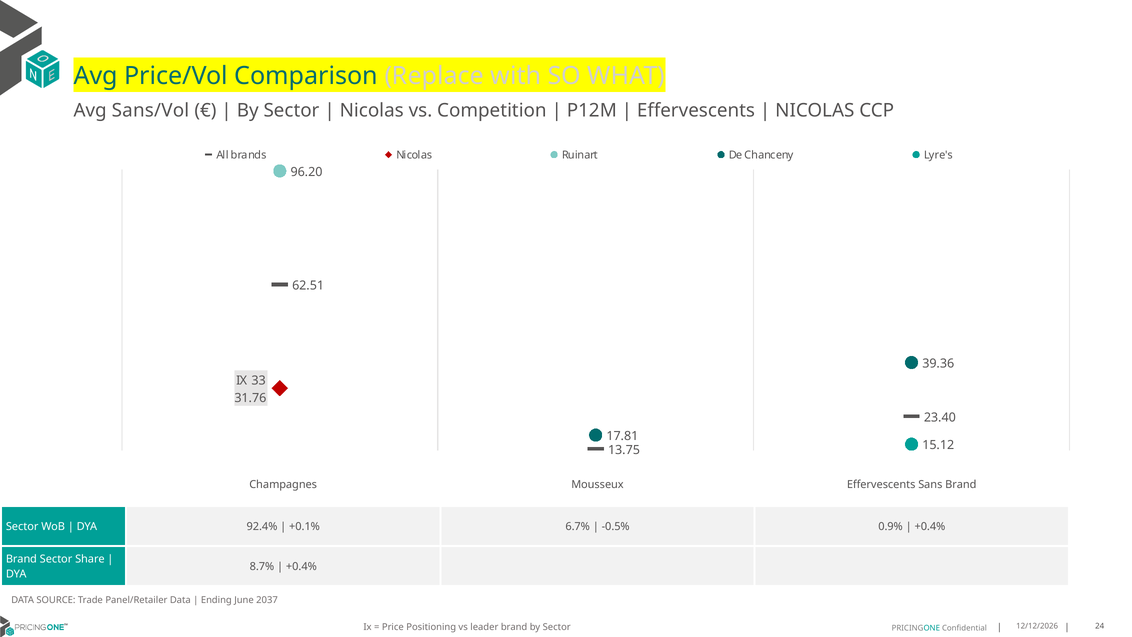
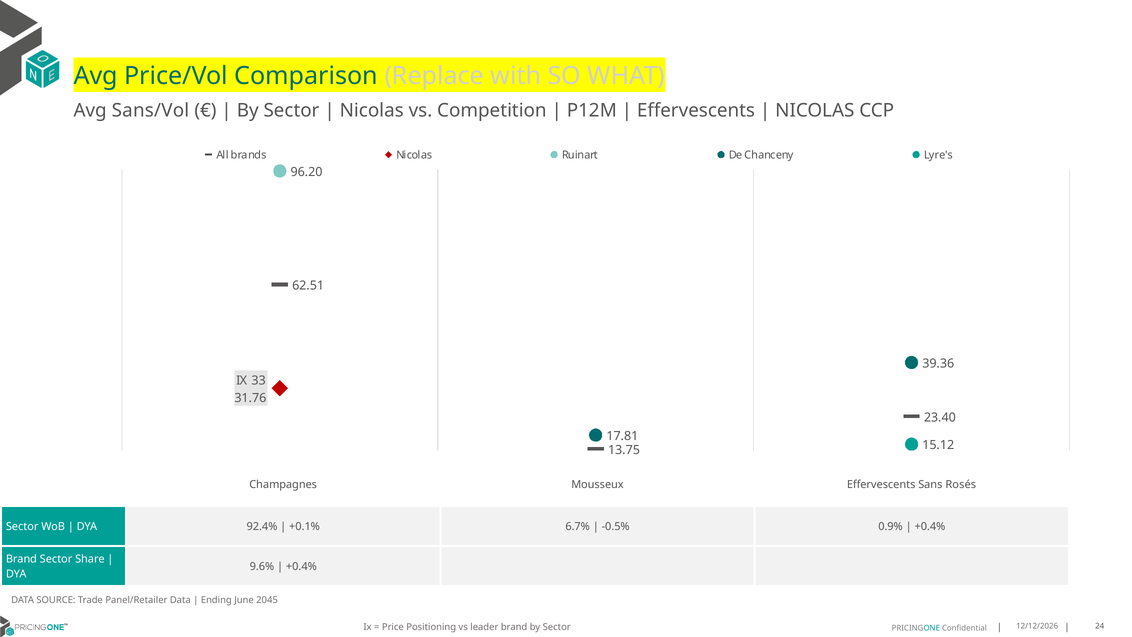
Sans Brand: Brand -> Rosés
8.7%: 8.7% -> 9.6%
2037: 2037 -> 2045
